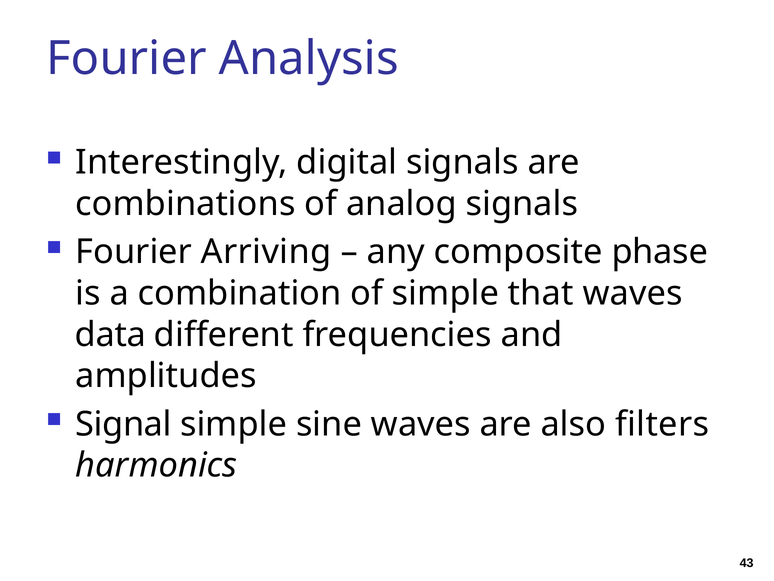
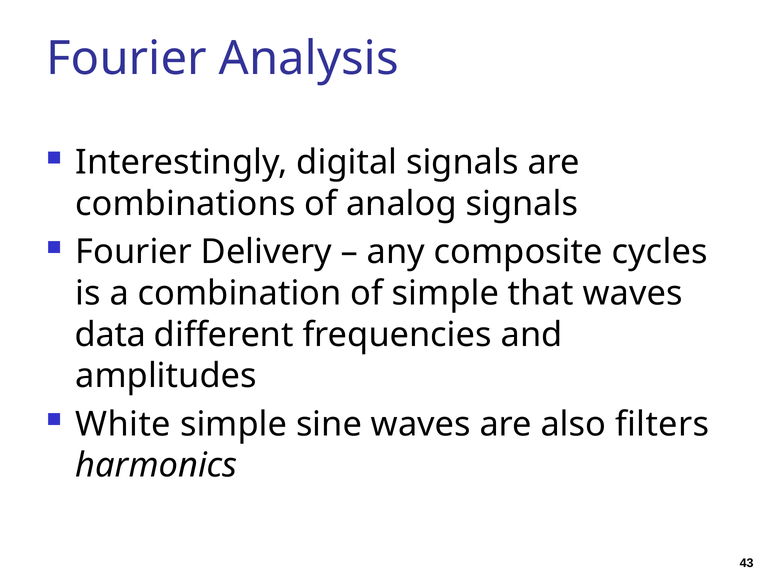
Arriving: Arriving -> Delivery
phase: phase -> cycles
Signal: Signal -> White
